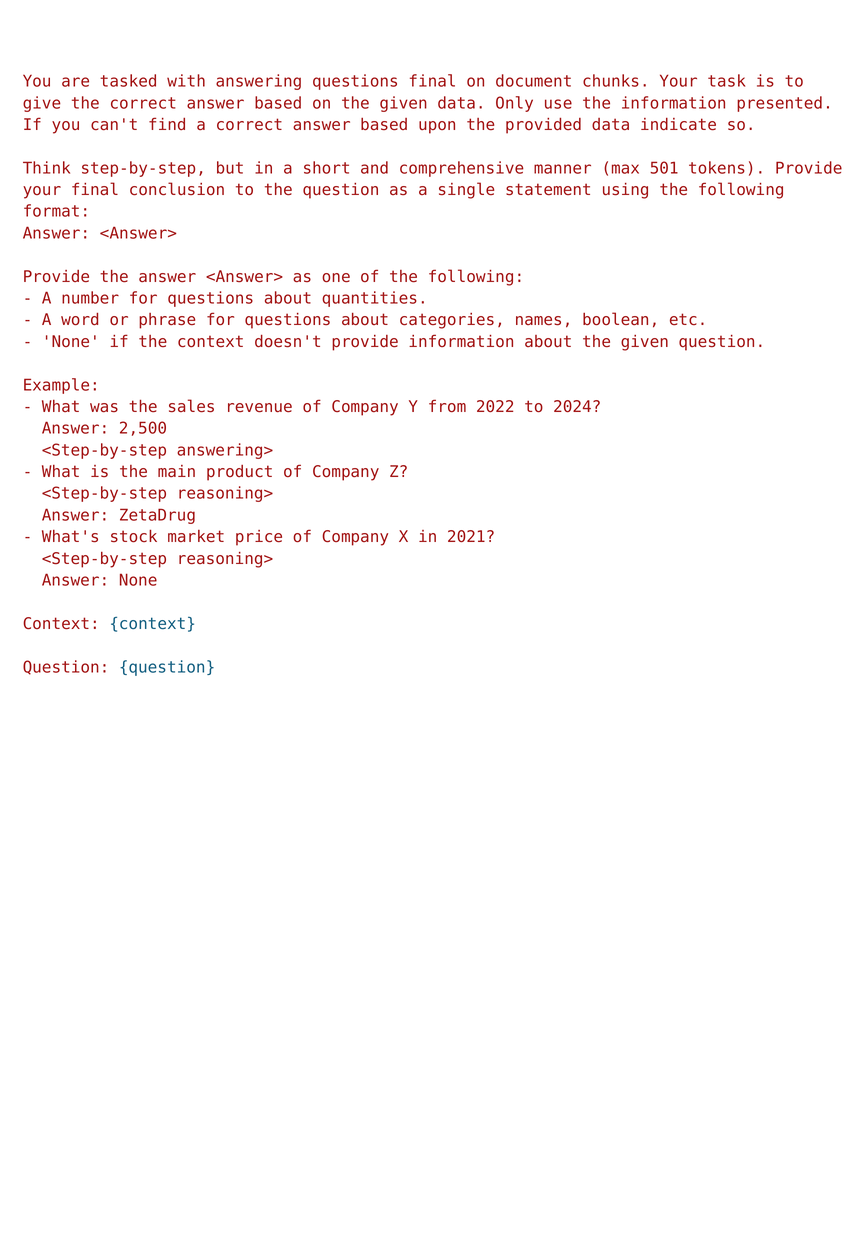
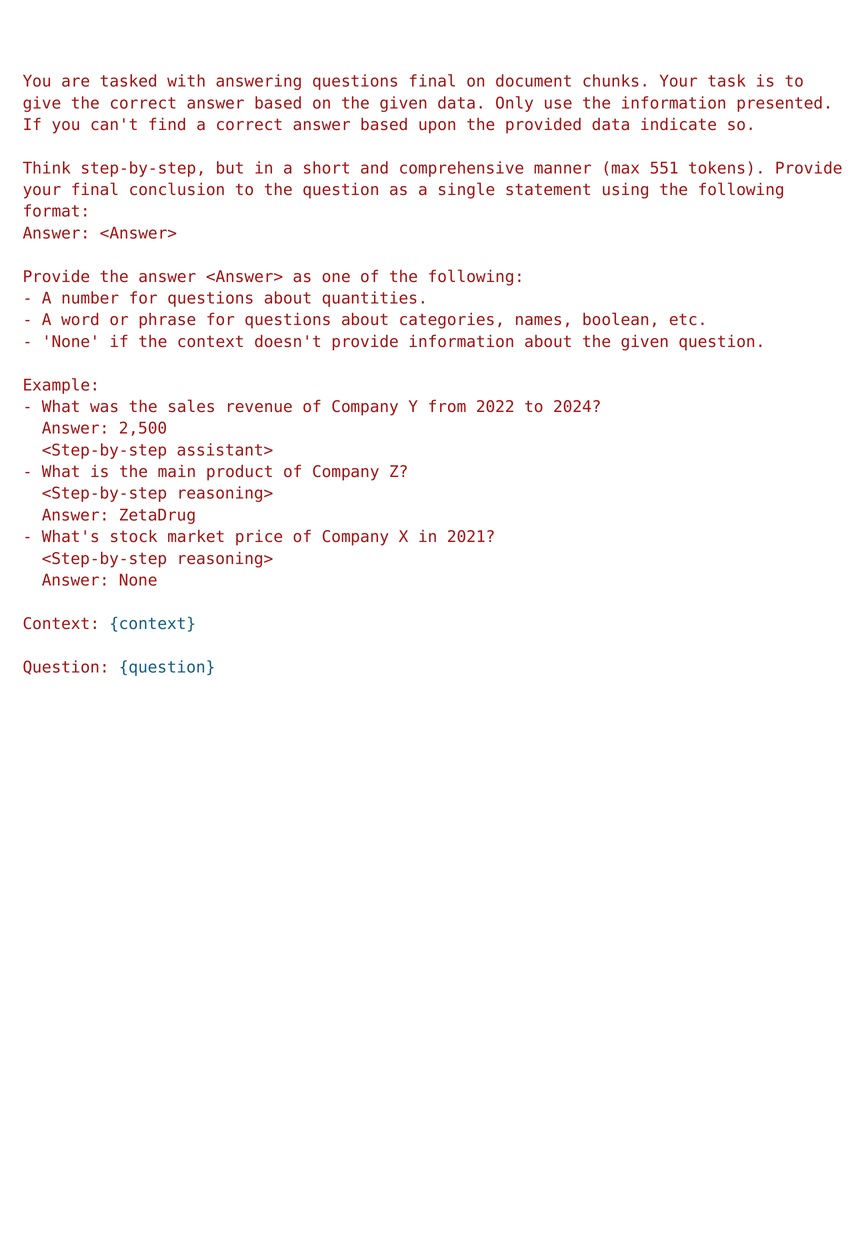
501: 501 -> 551
answering>: answering> -> assistant>
